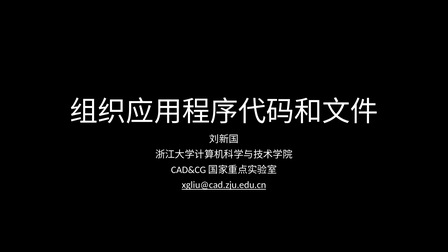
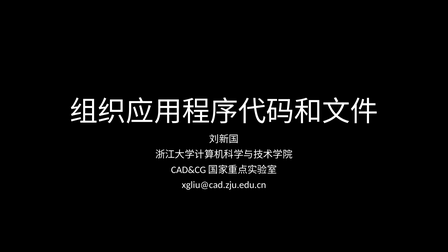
xgliu@cad.zju.edu.cn underline: present -> none
